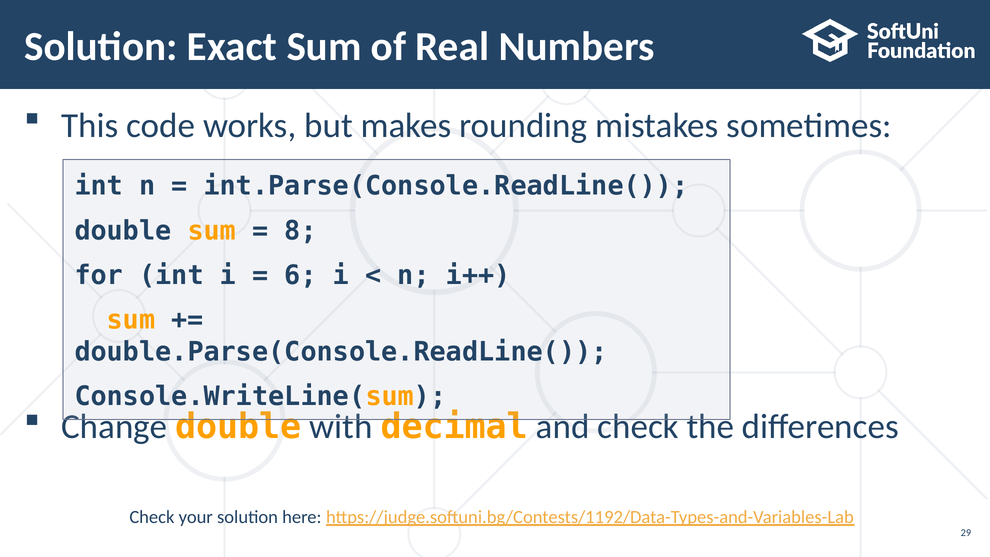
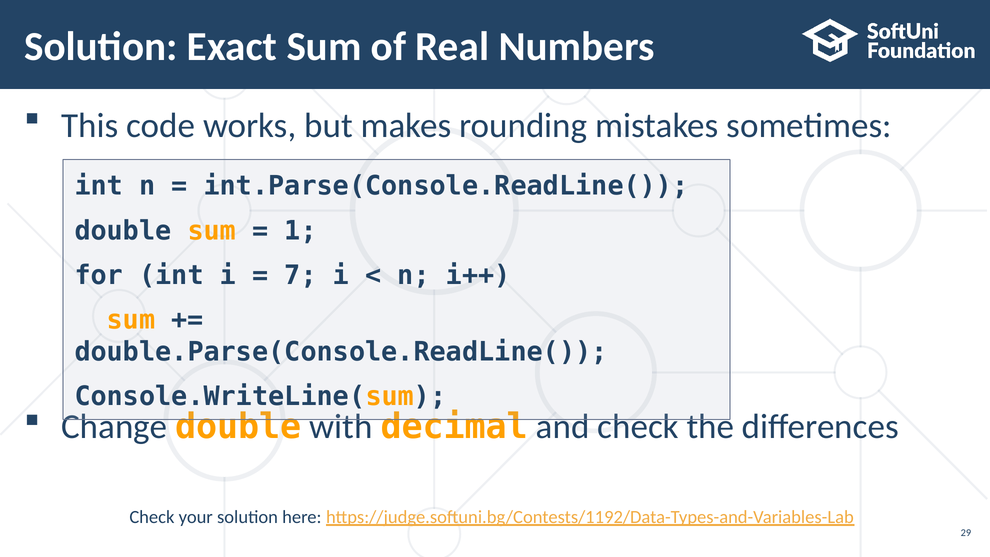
8: 8 -> 1
6: 6 -> 7
